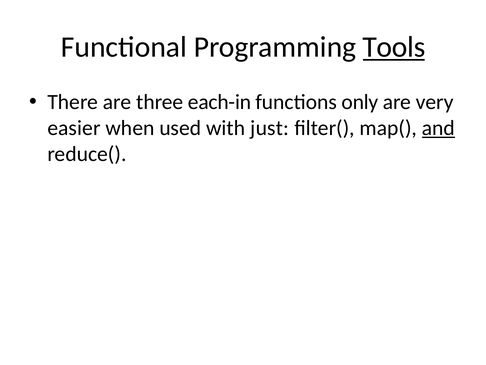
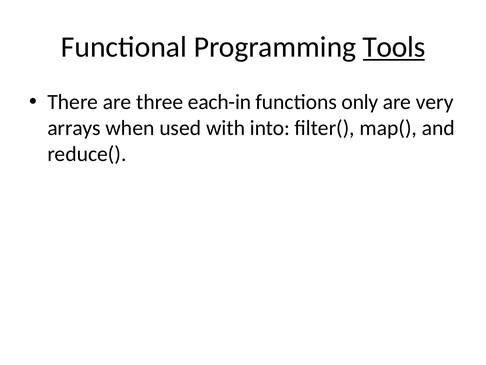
easier: easier -> arrays
just: just -> into
and underline: present -> none
